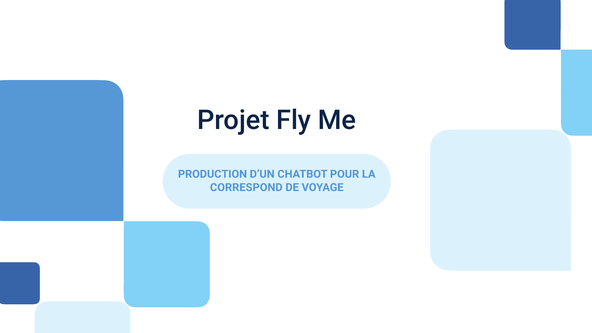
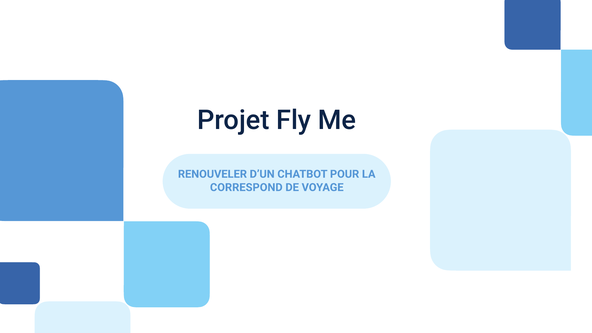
PRODUCTION: PRODUCTION -> RENOUVELER
